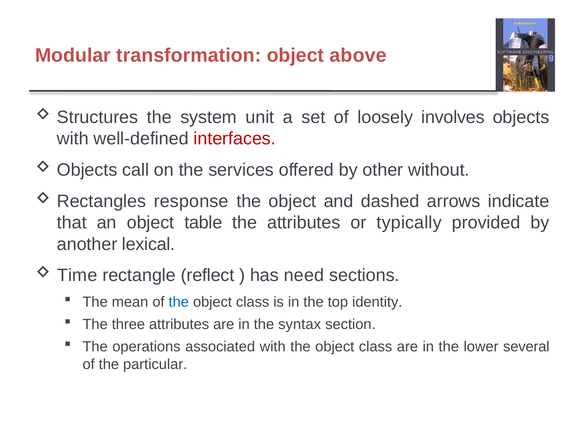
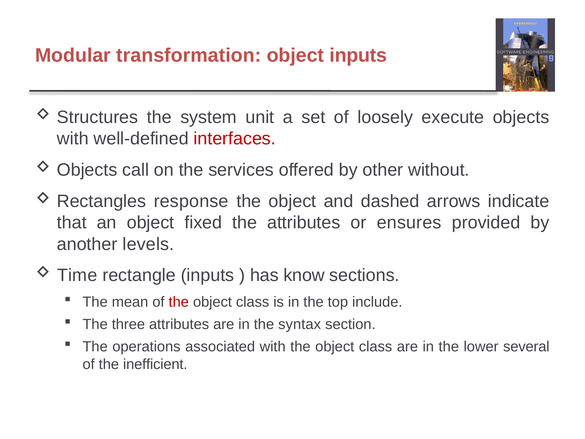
object above: above -> inputs
involves: involves -> execute
table: table -> fixed
typically: typically -> ensures
lexical: lexical -> levels
rectangle reflect: reflect -> inputs
need: need -> know
the at (179, 302) colour: blue -> red
identity: identity -> include
particular: particular -> inefficient
